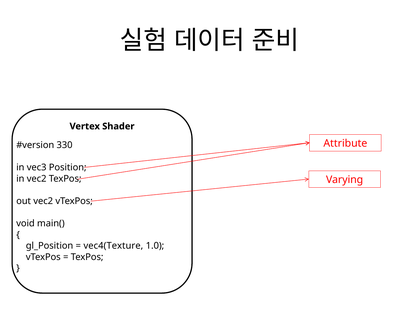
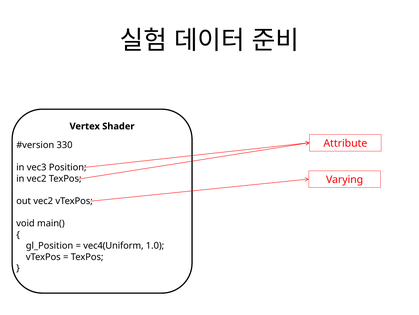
vec4(Texture: vec4(Texture -> vec4(Uniform
